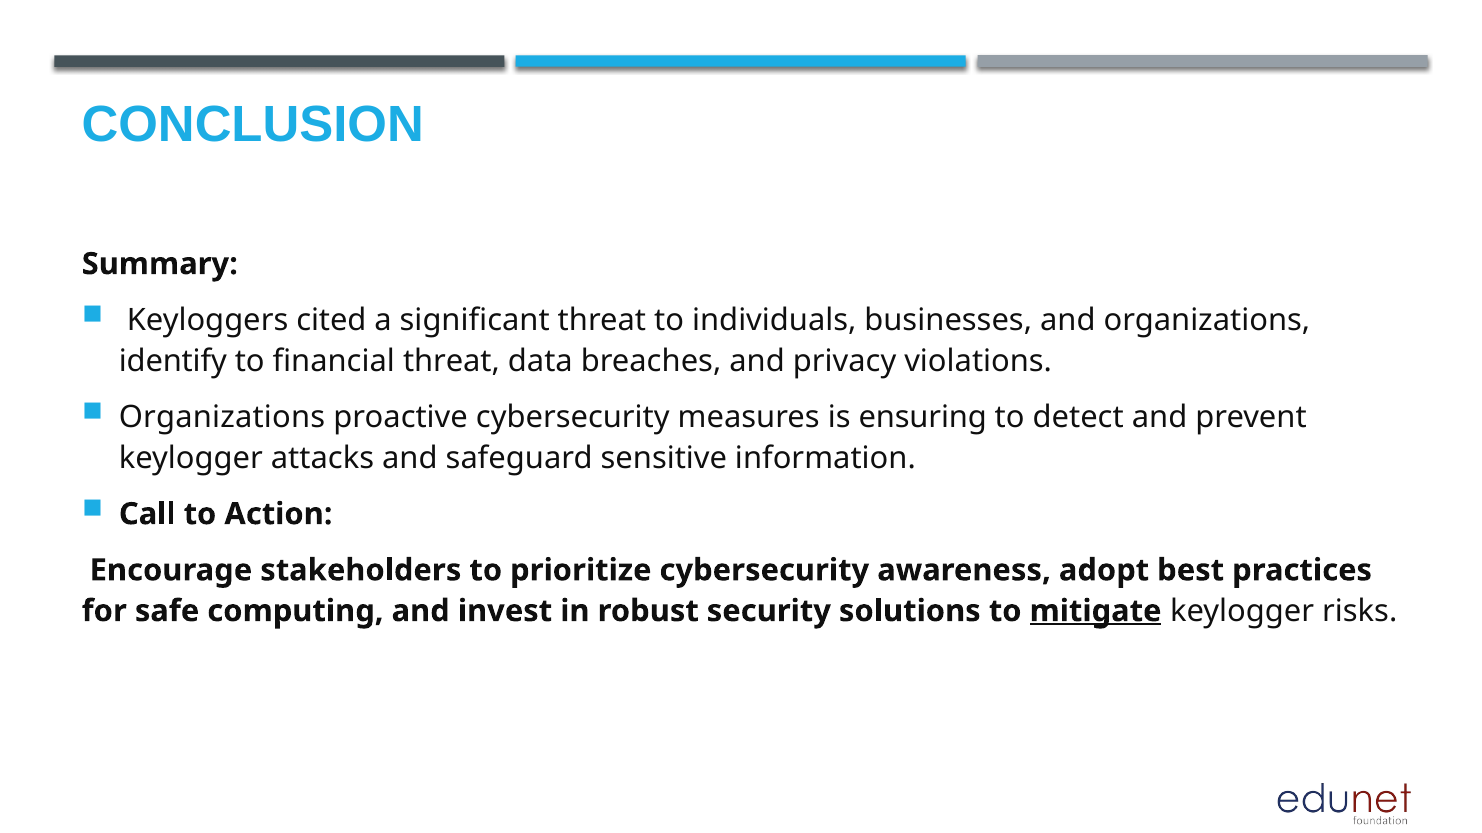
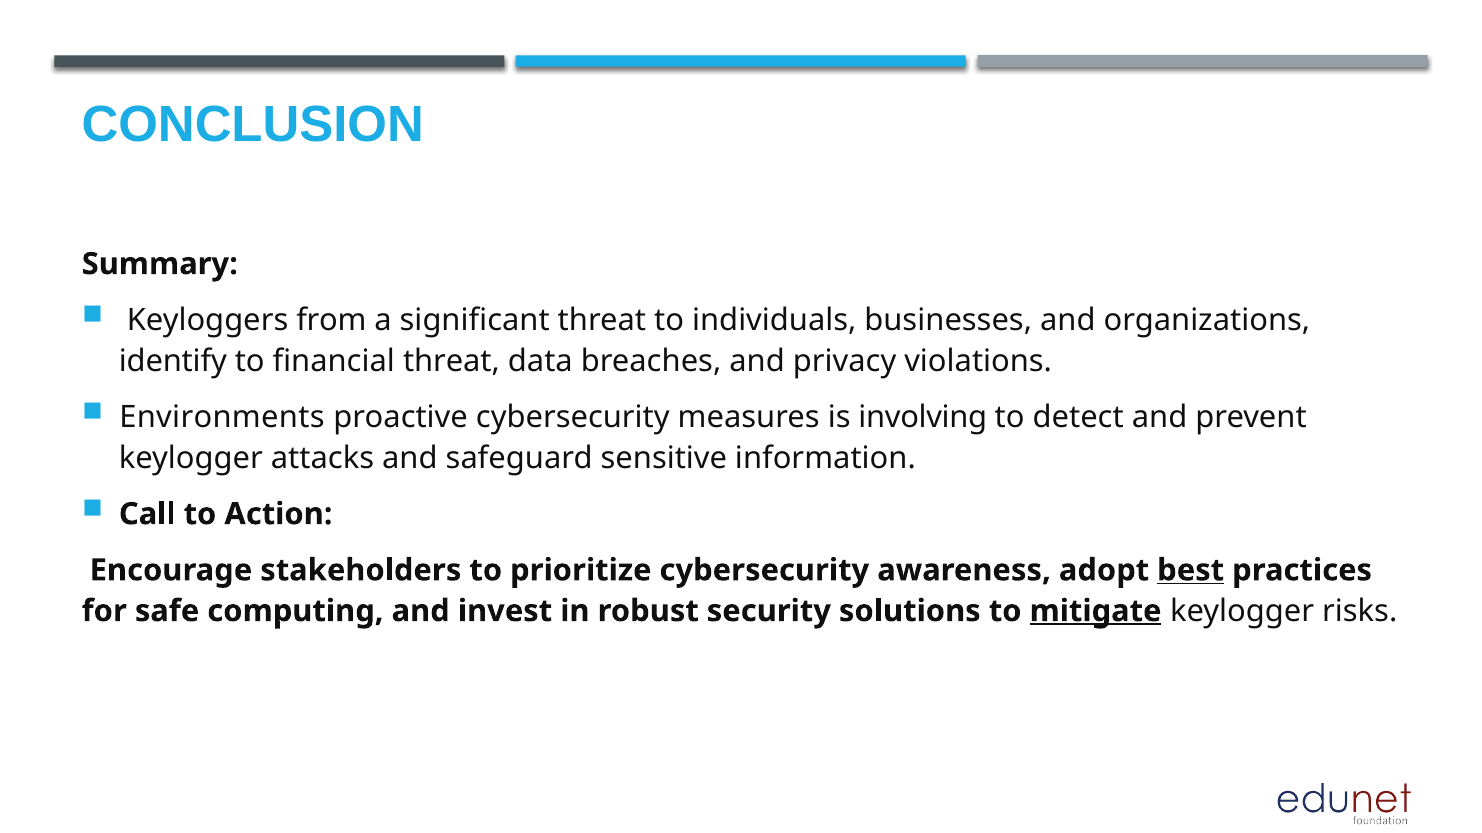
cited: cited -> from
Organizations at (222, 417): Organizations -> Environments
ensuring: ensuring -> involving
best underline: none -> present
